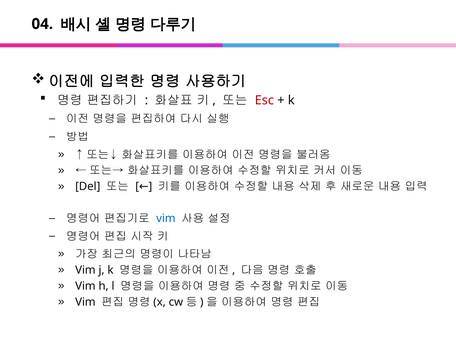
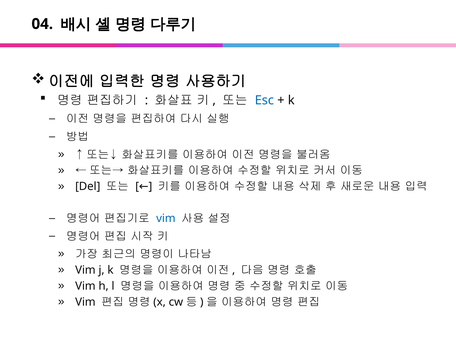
Esc colour: red -> blue
